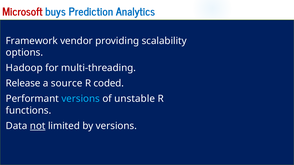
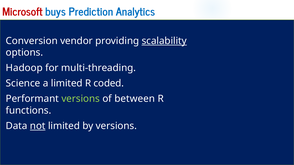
Framework: Framework -> Conversion
scalability underline: none -> present
Release: Release -> Science
a source: source -> limited
versions at (81, 99) colour: light blue -> light green
unstable: unstable -> between
